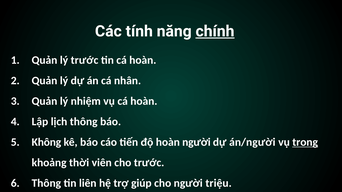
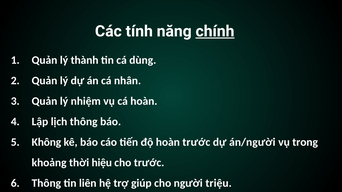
lý trước: trước -> thành
tin cá hoàn: hoàn -> dùng
hoàn người: người -> trước
trong underline: present -> none
viên: viên -> hiệu
